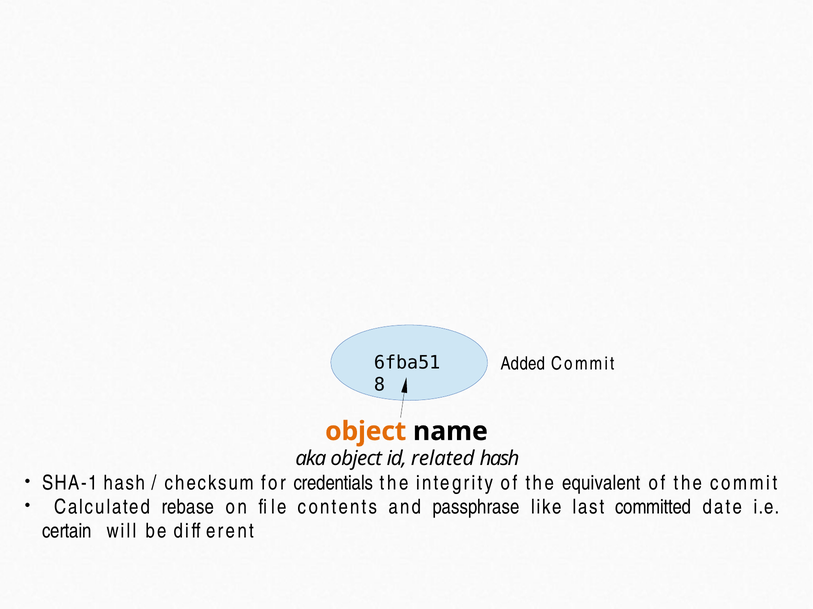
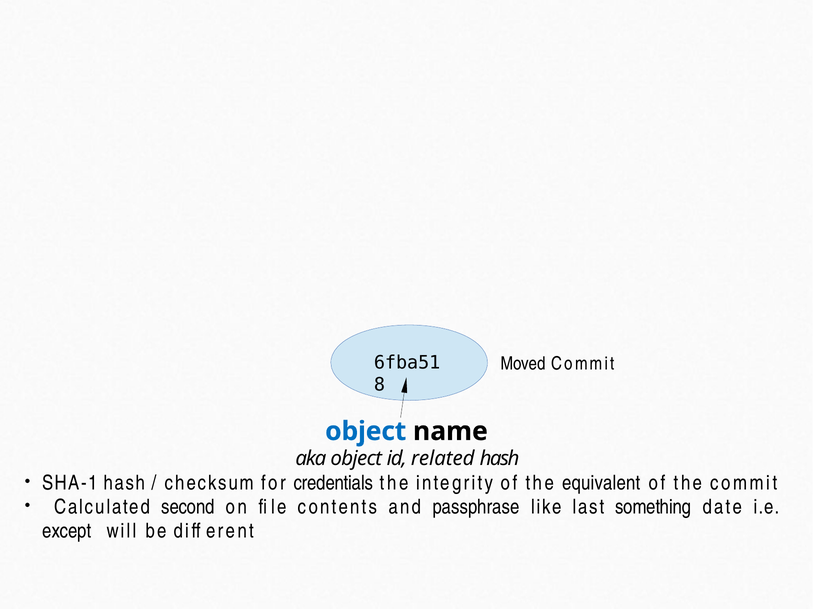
Added: Added -> Moved
object at (366, 431) colour: orange -> blue
rebase: rebase -> second
committed: committed -> something
certain: certain -> except
